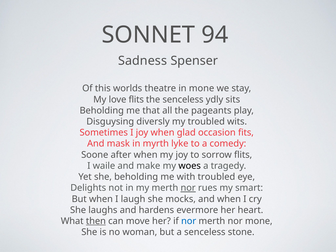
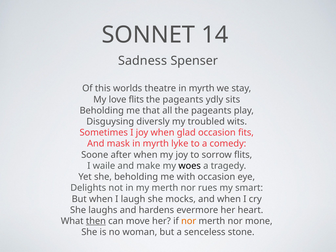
94: 94 -> 14
theatre in mone: mone -> myrth
senceless at (183, 99): senceless -> pageants
with troubled: troubled -> occasion
nor at (188, 188) underline: present -> none
nor at (189, 221) colour: blue -> orange
